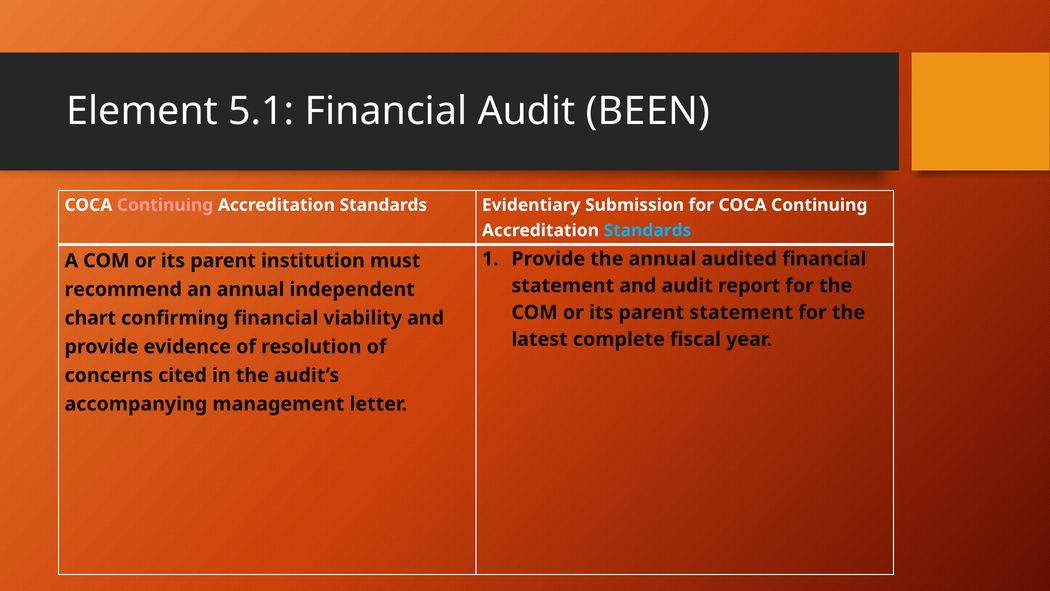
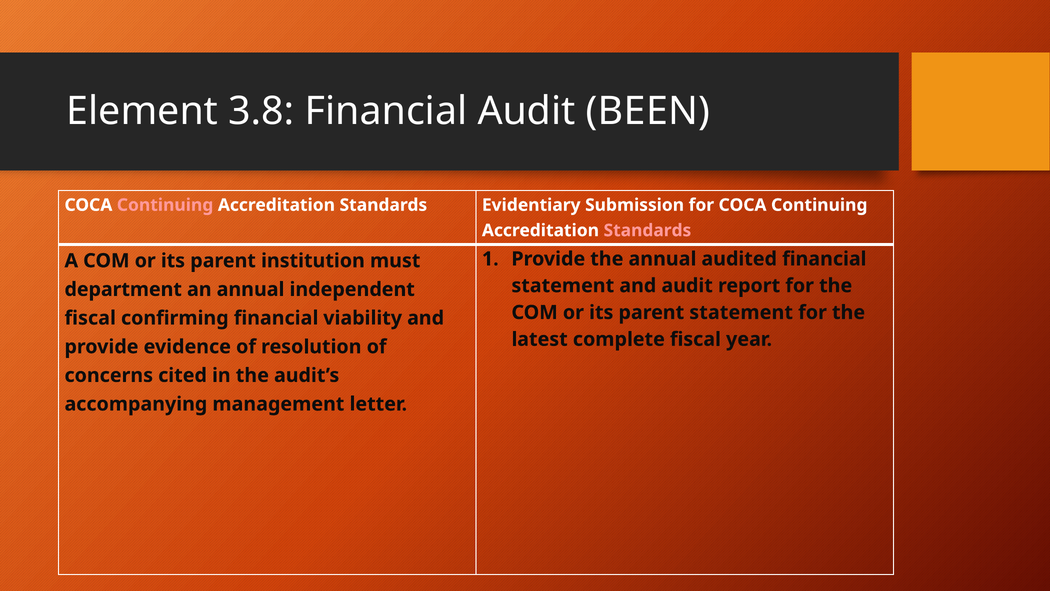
5.1: 5.1 -> 3.8
Standards at (647, 230) colour: light blue -> pink
recommend: recommend -> department
chart at (90, 318): chart -> fiscal
